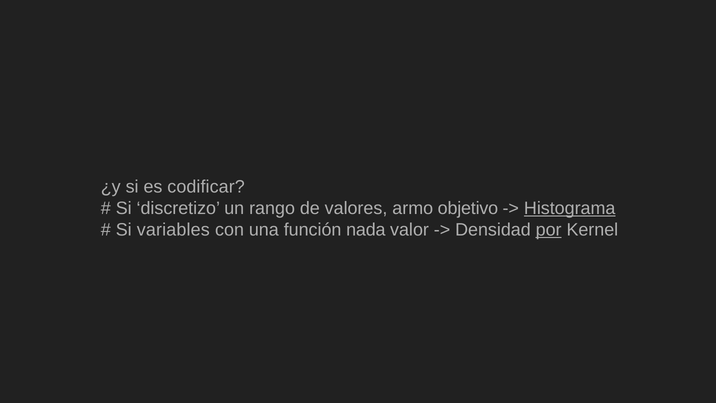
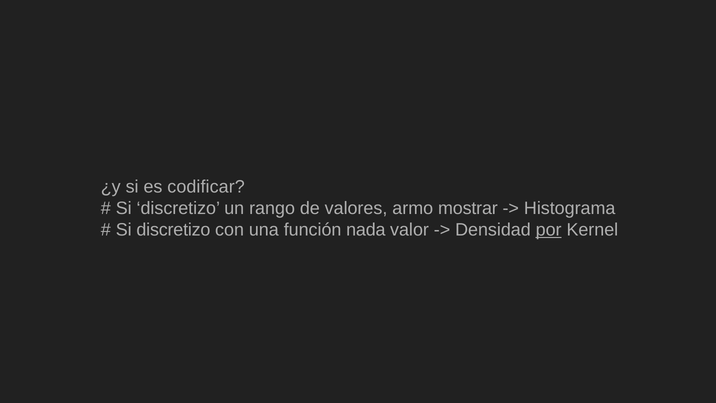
objetivo: objetivo -> mostrar
Histograma underline: present -> none
variables at (173, 230): variables -> discretizo
